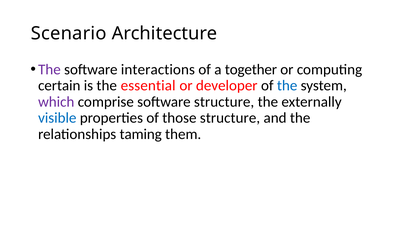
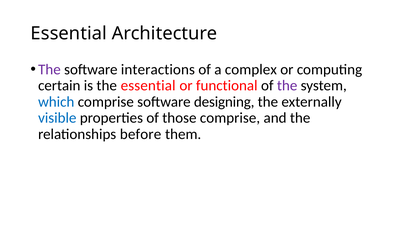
Scenario at (69, 34): Scenario -> Essential
together: together -> complex
developer: developer -> functional
the at (287, 86) colour: blue -> purple
which colour: purple -> blue
software structure: structure -> designing
those structure: structure -> comprise
taming: taming -> before
